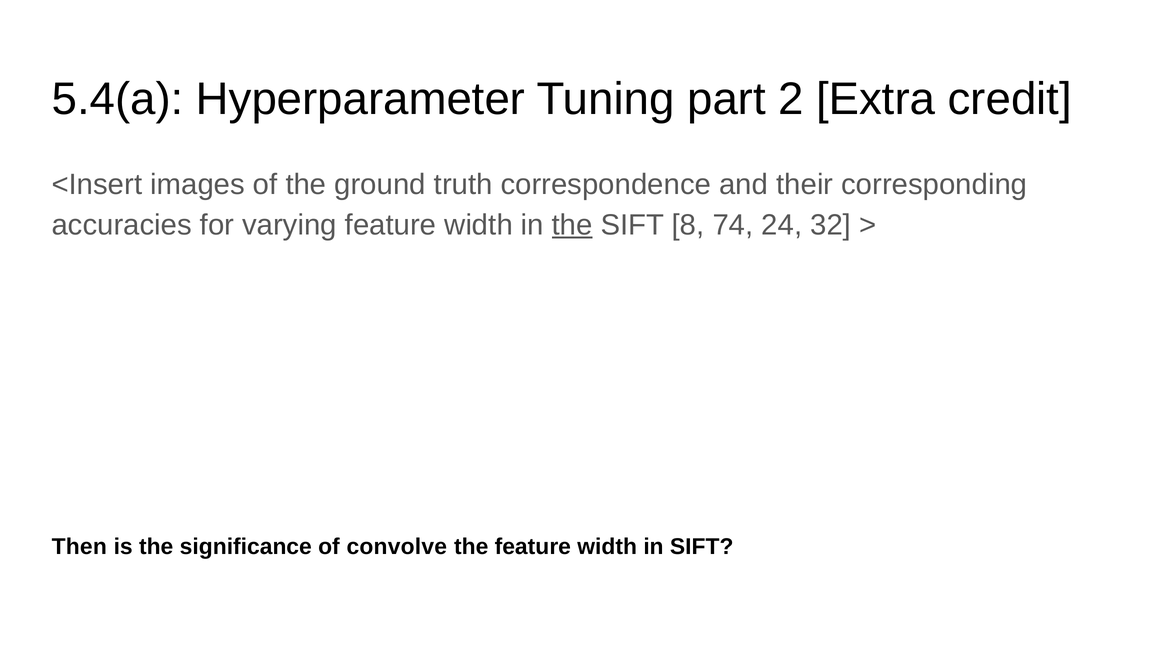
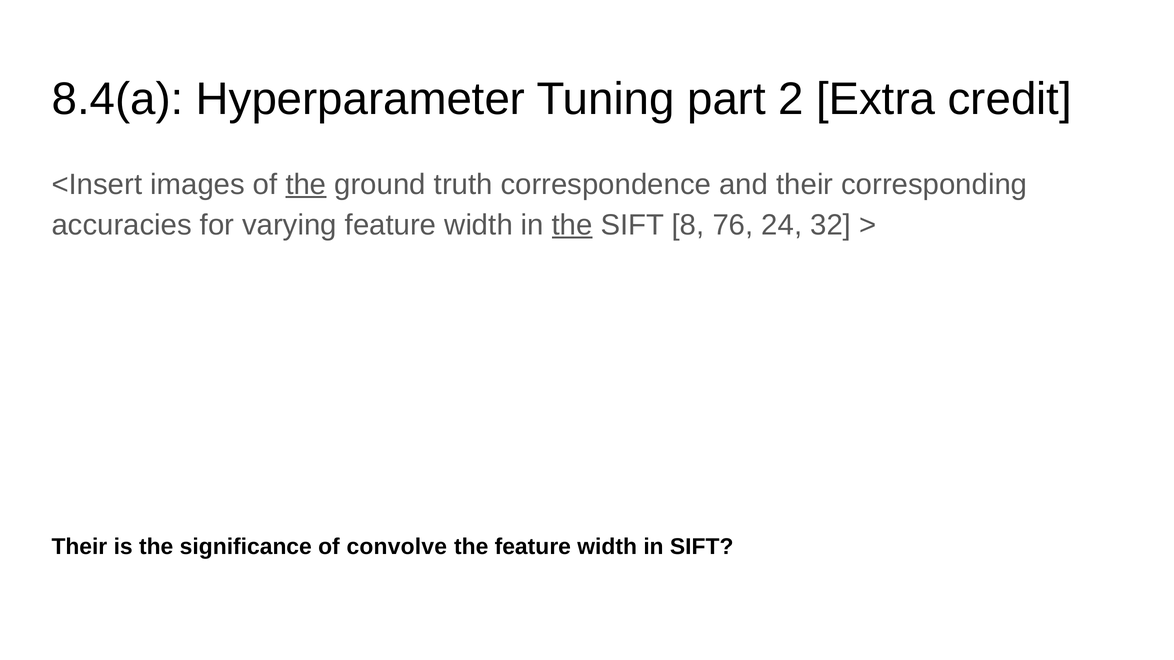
5.4(a: 5.4(a -> 8.4(a
the at (306, 185) underline: none -> present
74: 74 -> 76
Then at (79, 547): Then -> Their
